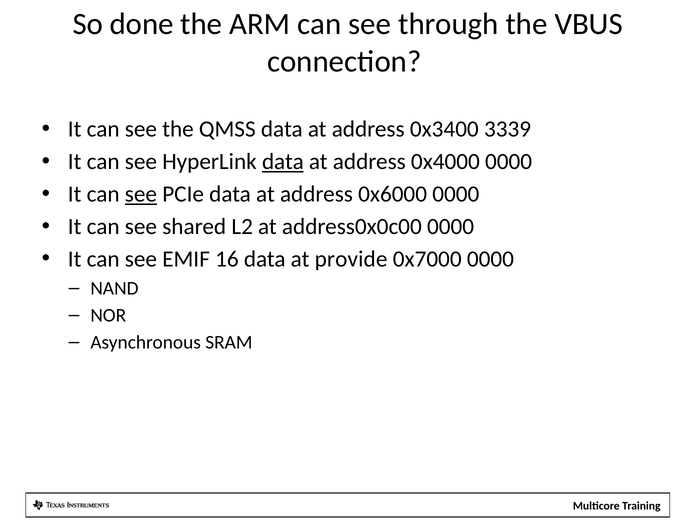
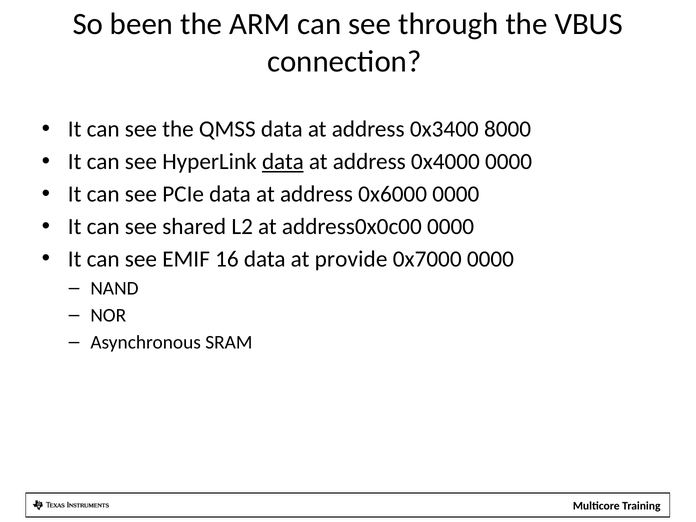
done: done -> been
3339: 3339 -> 8000
see at (141, 194) underline: present -> none
